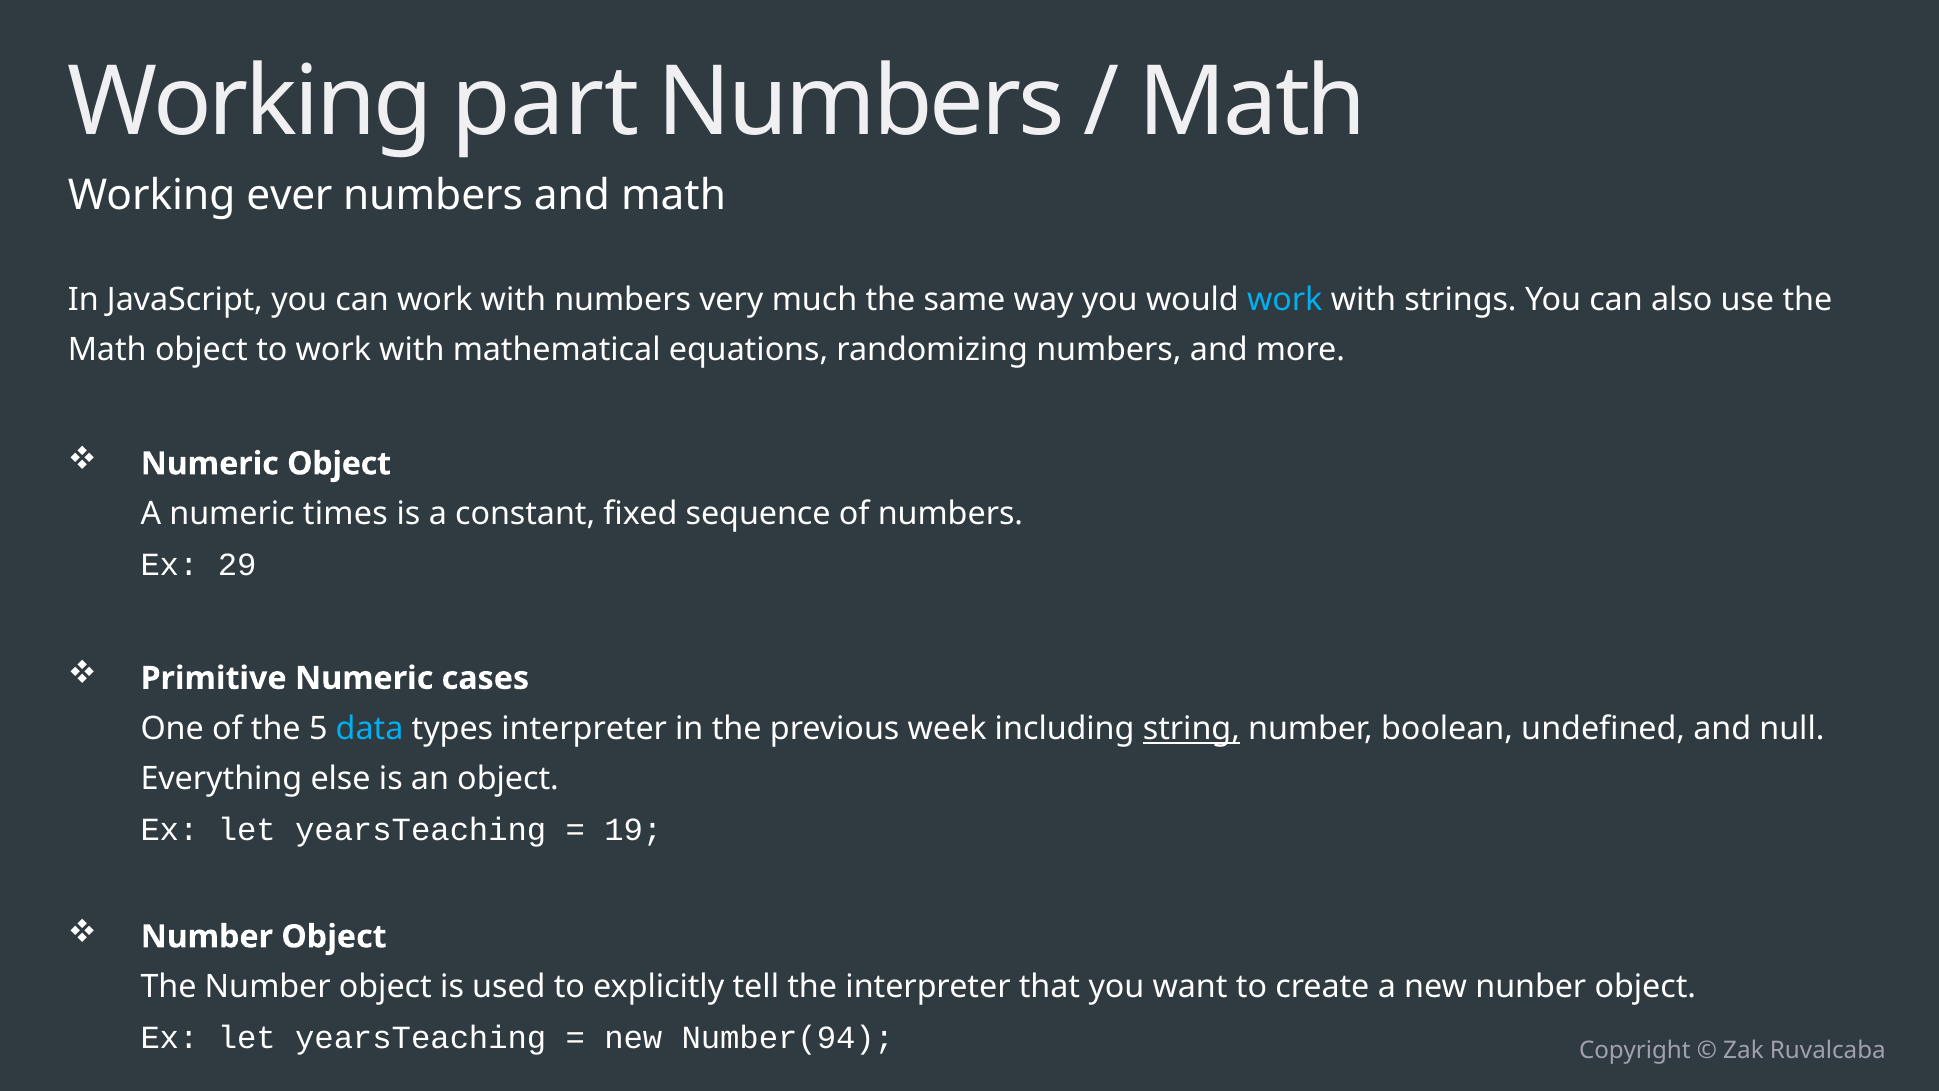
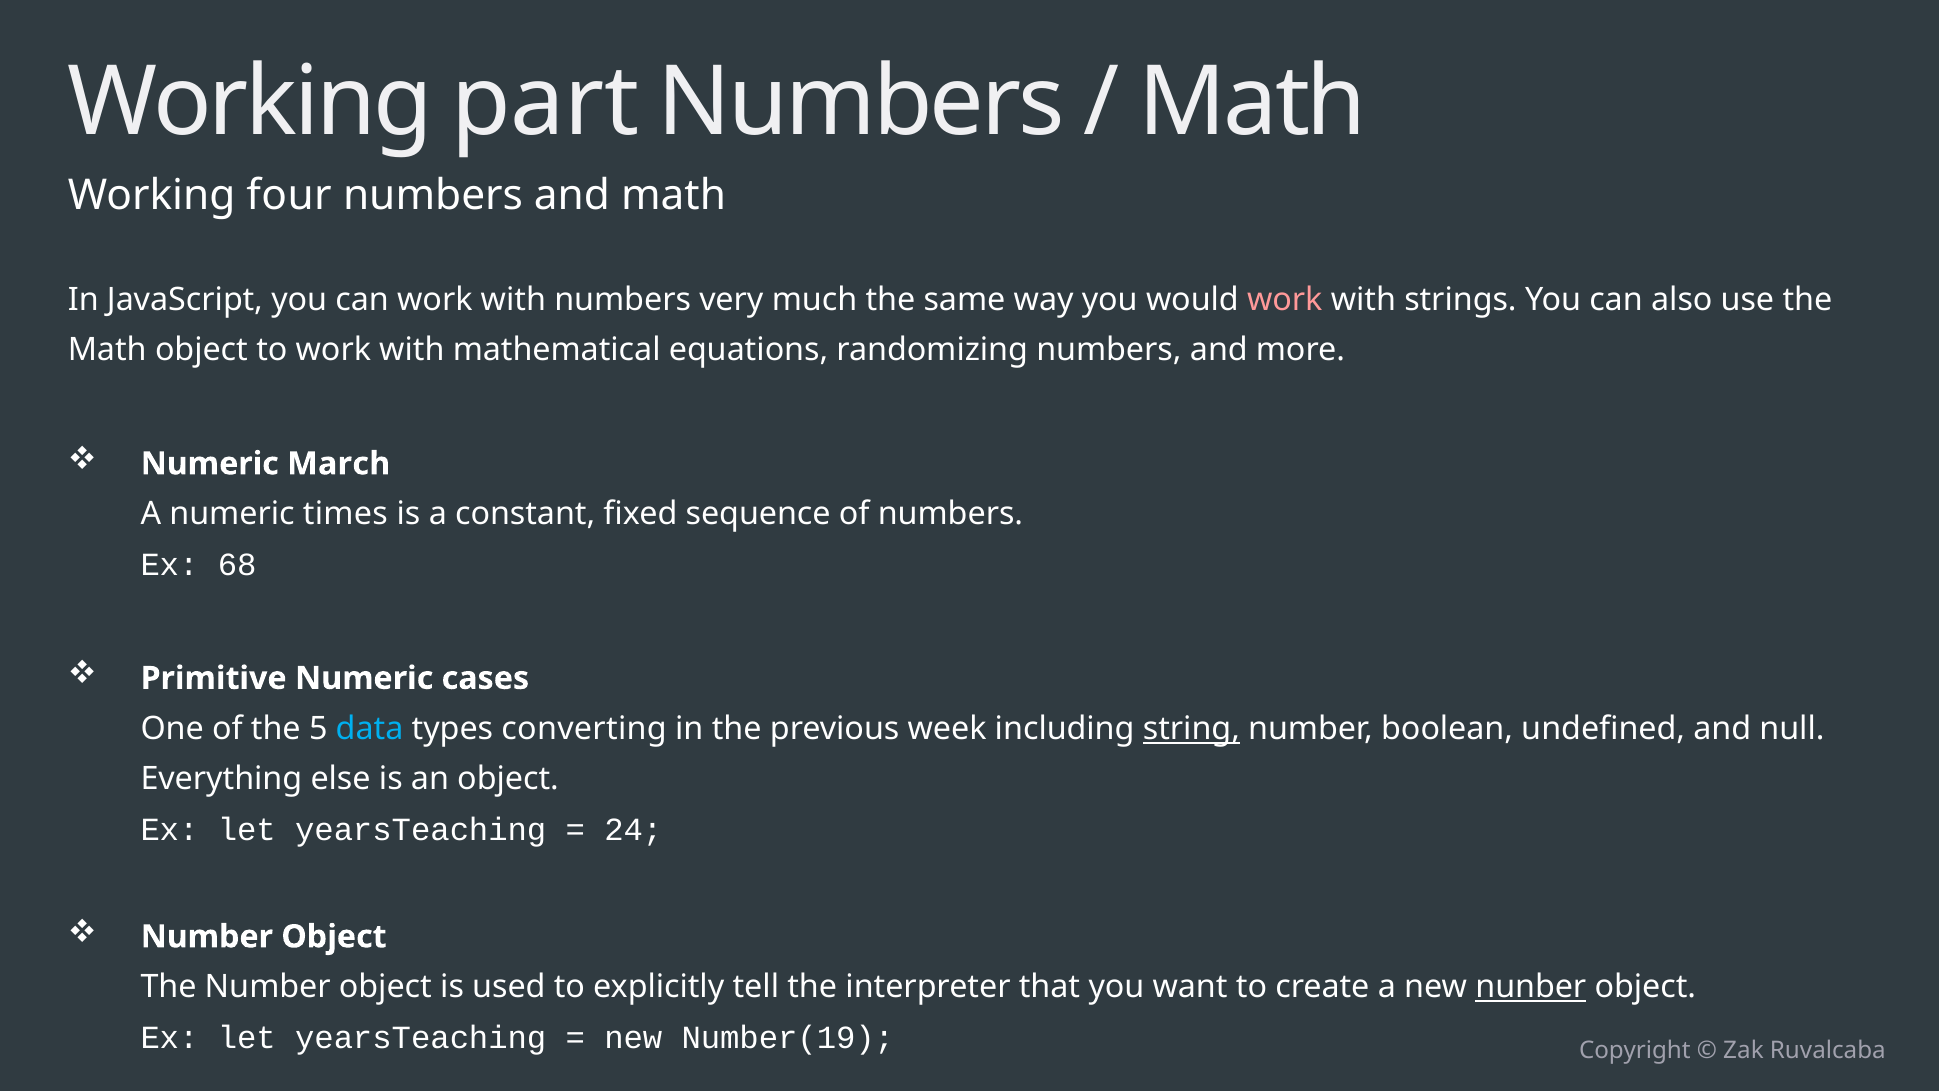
ever: ever -> four
work at (1285, 300) colour: light blue -> pink
Numeric Object: Object -> March
29: 29 -> 68
types interpreter: interpreter -> converting
19: 19 -> 24
nunber underline: none -> present
Number(94: Number(94 -> Number(19
